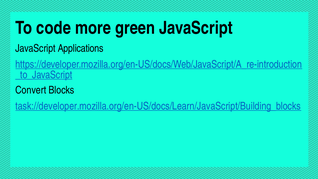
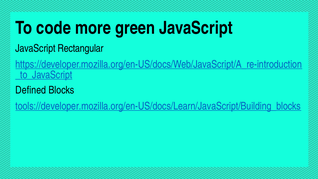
Applications: Applications -> Rectangular
Convert: Convert -> Defined
task://developer.mozilla.org/en-US/docs/Learn/JavaScript/Building_blocks: task://developer.mozilla.org/en-US/docs/Learn/JavaScript/Building_blocks -> tools://developer.mozilla.org/en-US/docs/Learn/JavaScript/Building_blocks
